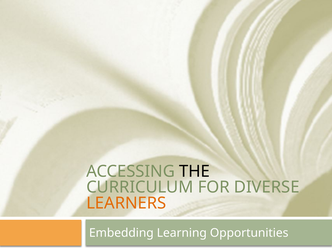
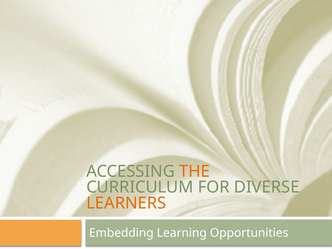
THE colour: black -> orange
